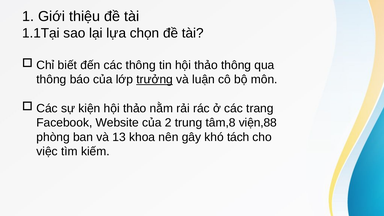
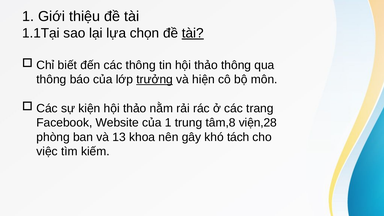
tài at (193, 33) underline: none -> present
luận: luận -> hiện
của 2: 2 -> 1
viện,88: viện,88 -> viện,28
